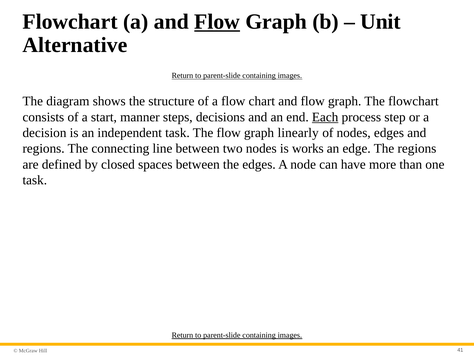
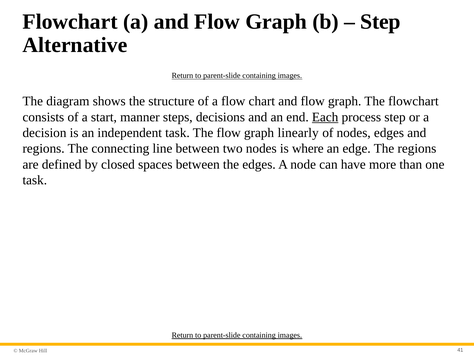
Flow at (217, 22) underline: present -> none
Unit at (380, 22): Unit -> Step
works: works -> where
